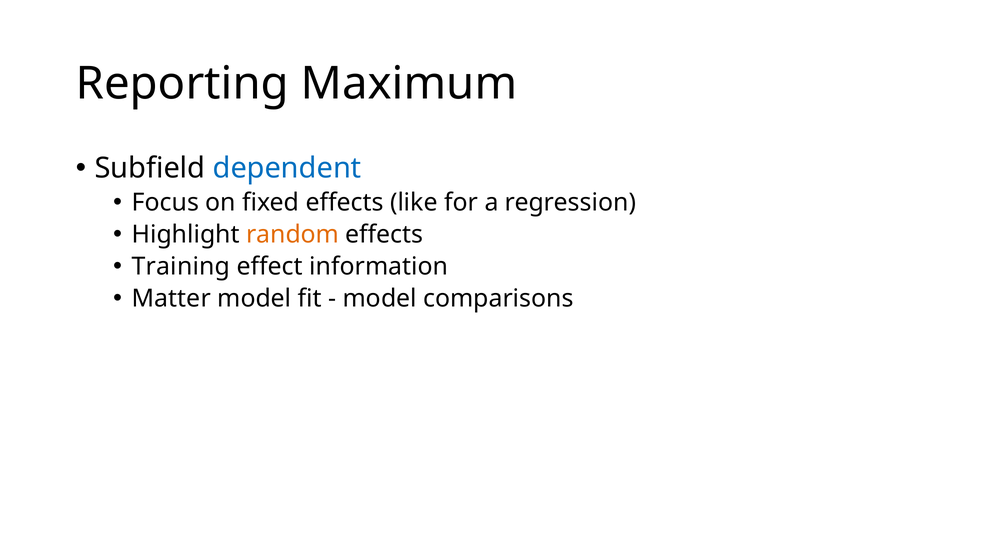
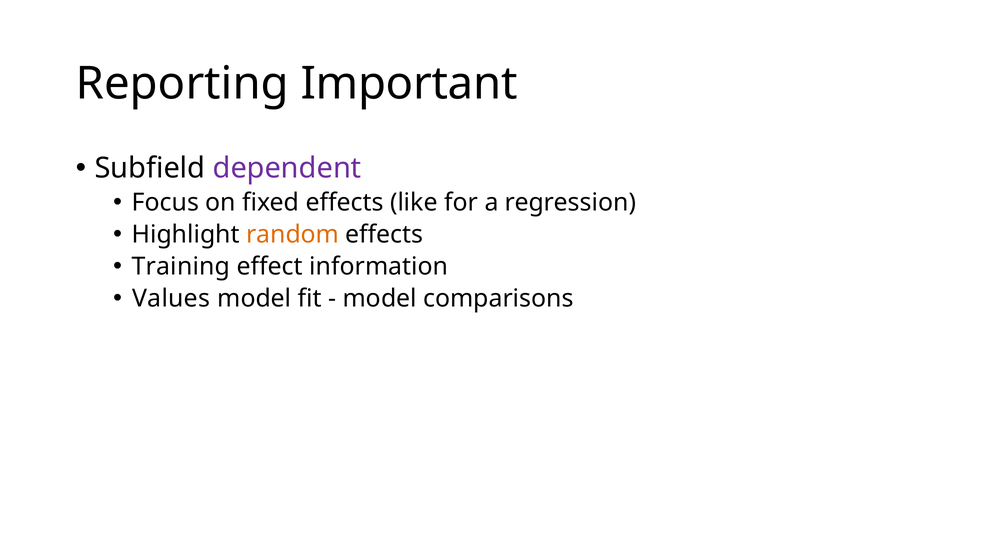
Maximum: Maximum -> Important
dependent colour: blue -> purple
Matter: Matter -> Values
